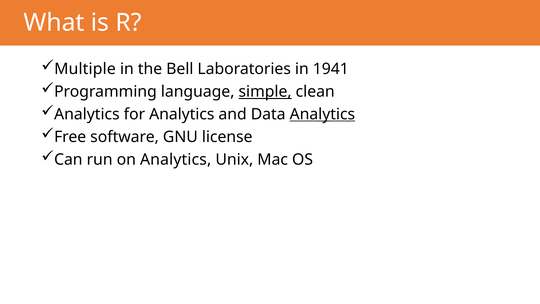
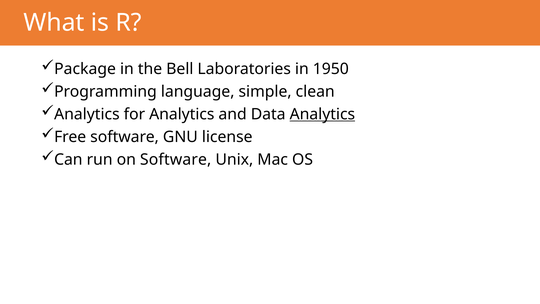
Multiple: Multiple -> Package
1941: 1941 -> 1950
simple underline: present -> none
on Analytics: Analytics -> Software
